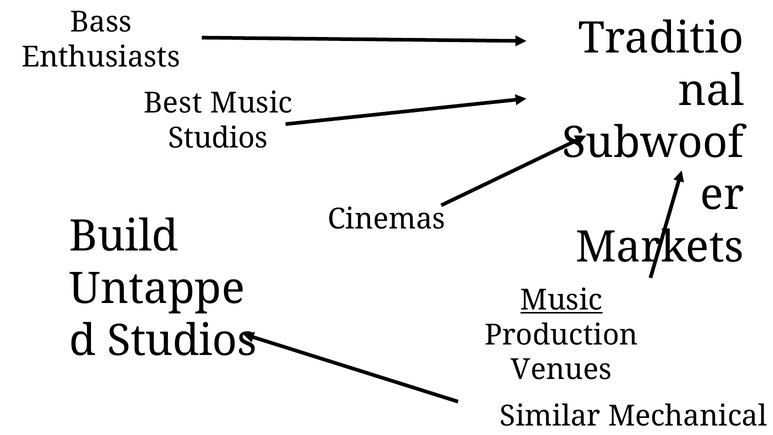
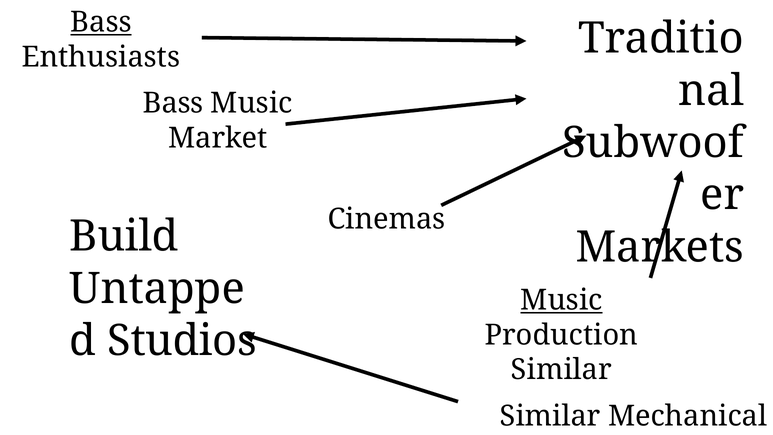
Bass at (101, 22) underline: none -> present
Best at (173, 103): Best -> Bass
Studios at (218, 138): Studios -> Market
Venues at (561, 370): Venues -> Similar
